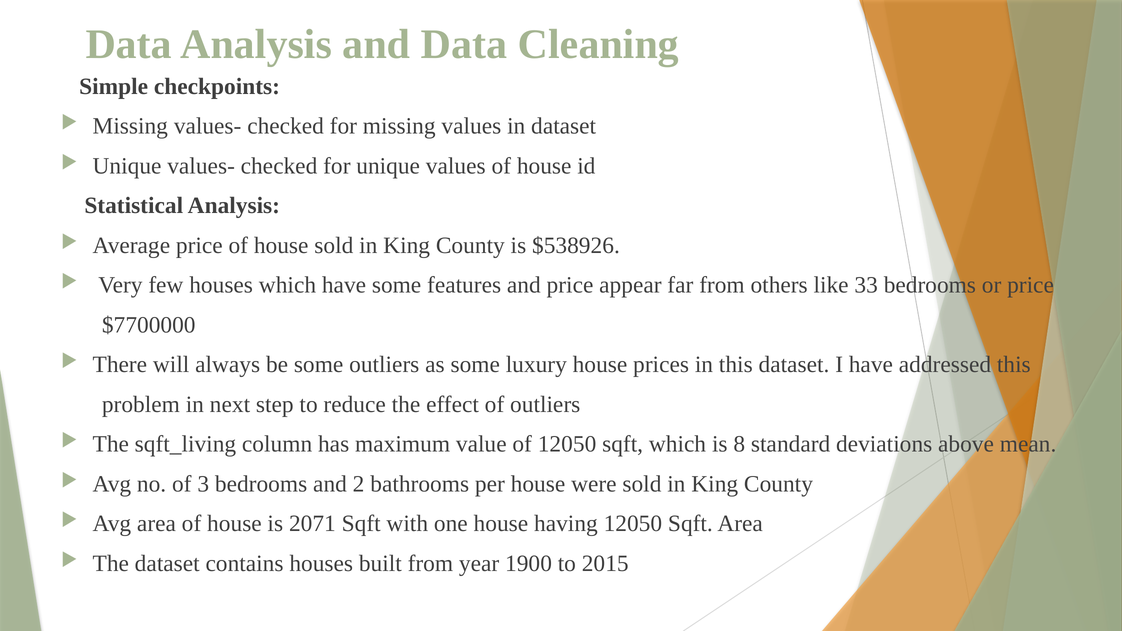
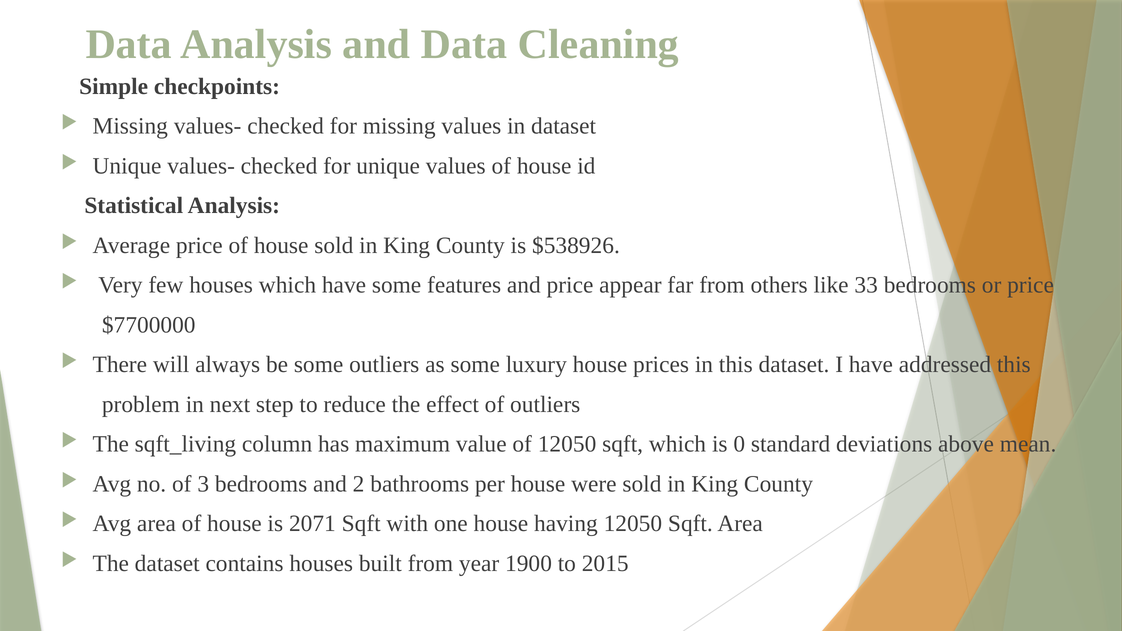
8: 8 -> 0
